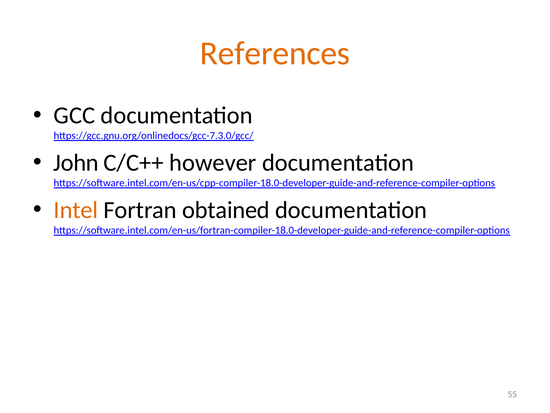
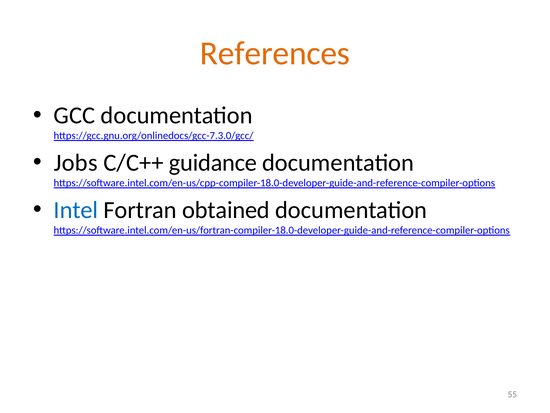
John: John -> Jobs
however: however -> guidance
Intel colour: orange -> blue
